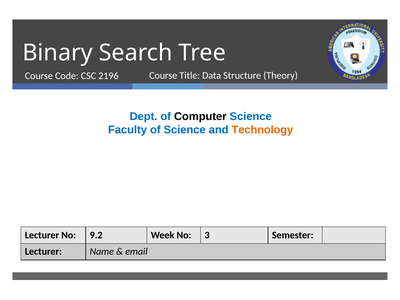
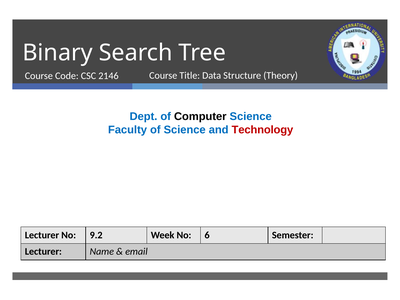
2196: 2196 -> 2146
Technology colour: orange -> red
3: 3 -> 6
